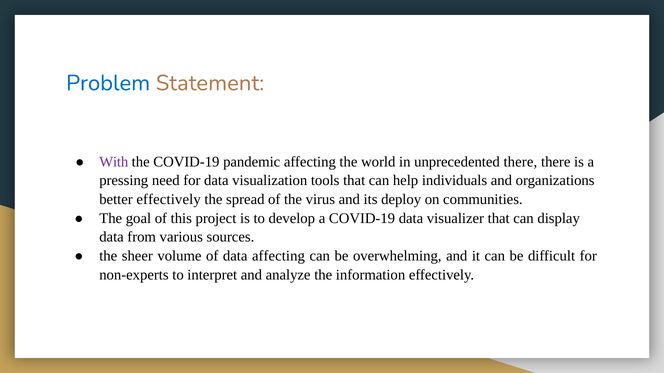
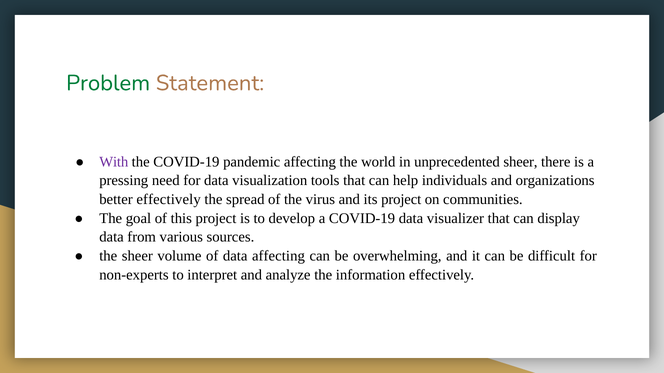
Problem colour: blue -> green
unprecedented there: there -> sheer
its deploy: deploy -> project
